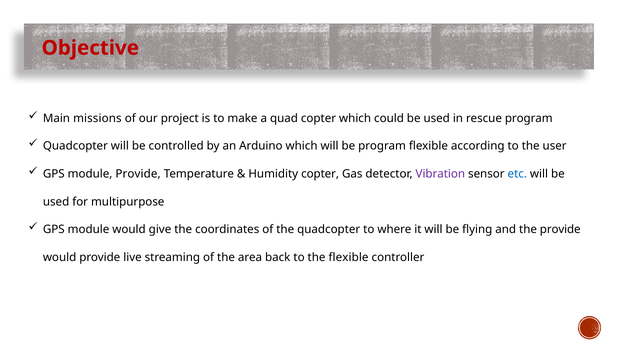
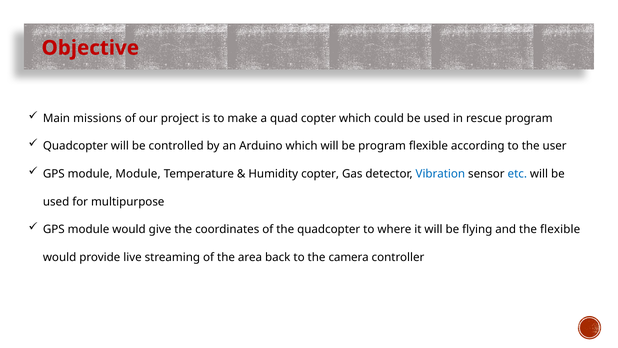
module Provide: Provide -> Module
Vibration colour: purple -> blue
the provide: provide -> flexible
the flexible: flexible -> camera
